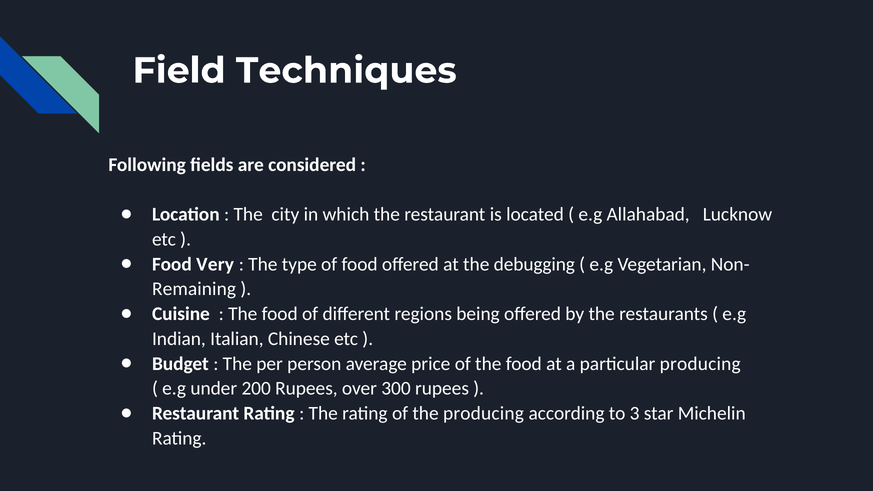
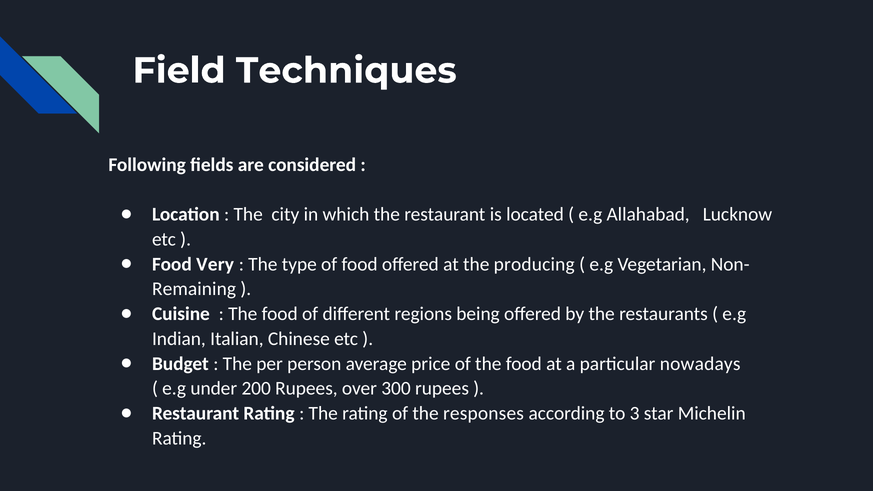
debugging: debugging -> producing
particular producing: producing -> nowadays
the producing: producing -> responses
